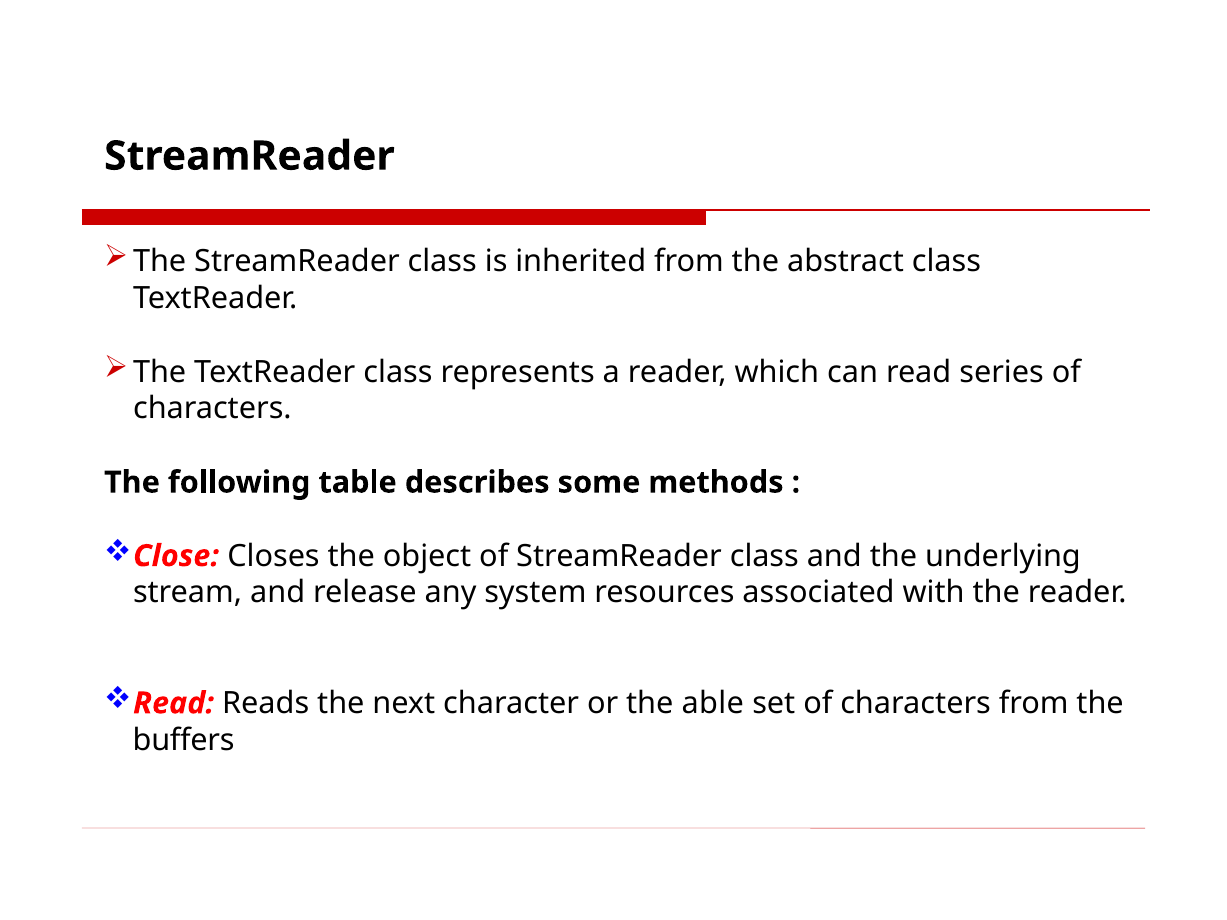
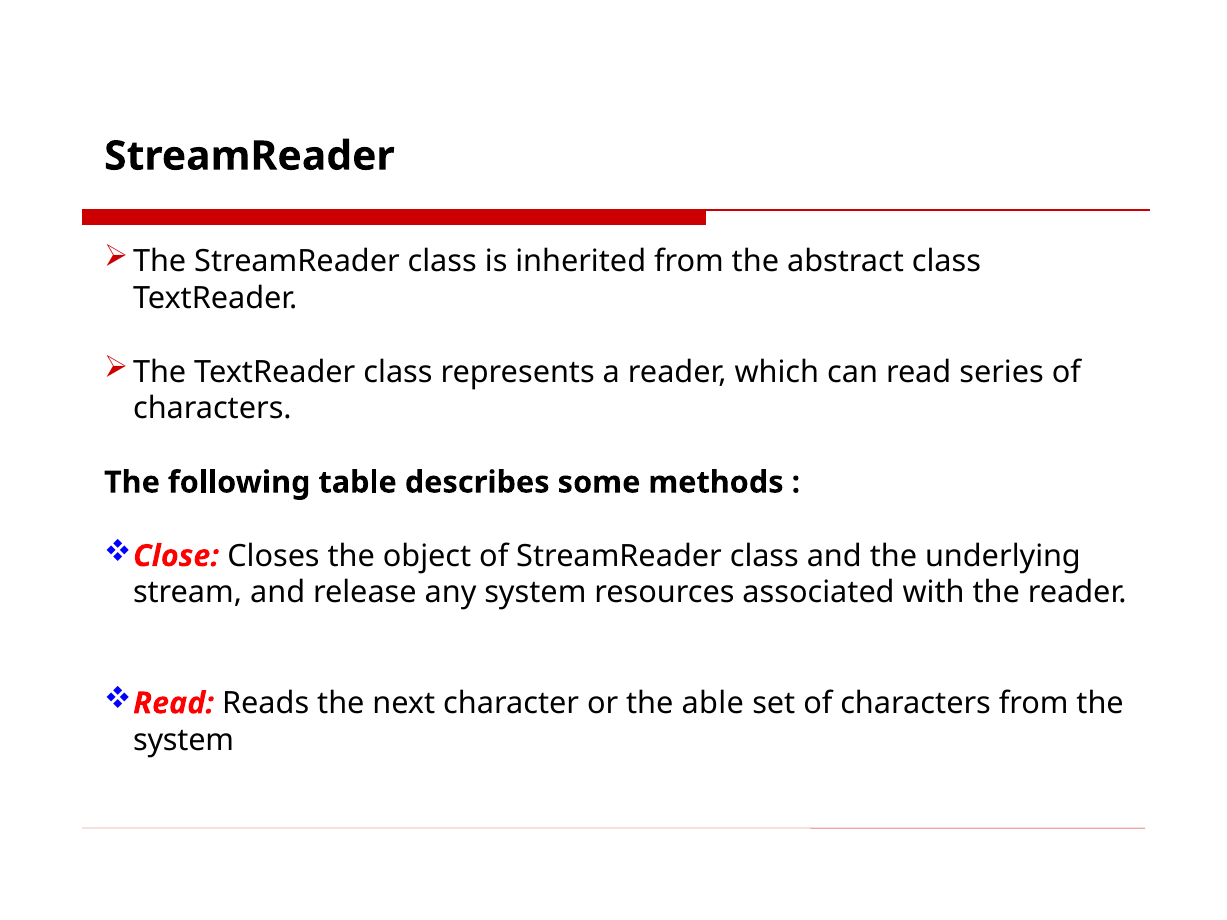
buffers at (184, 740): buffers -> system
